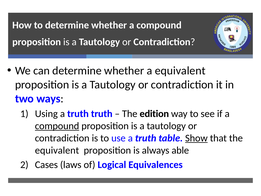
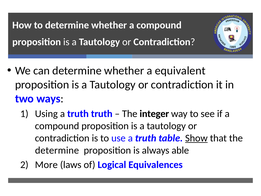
edition: edition -> integer
compound at (57, 126) underline: present -> none
equivalent at (57, 150): equivalent -> determine
Cases: Cases -> More
